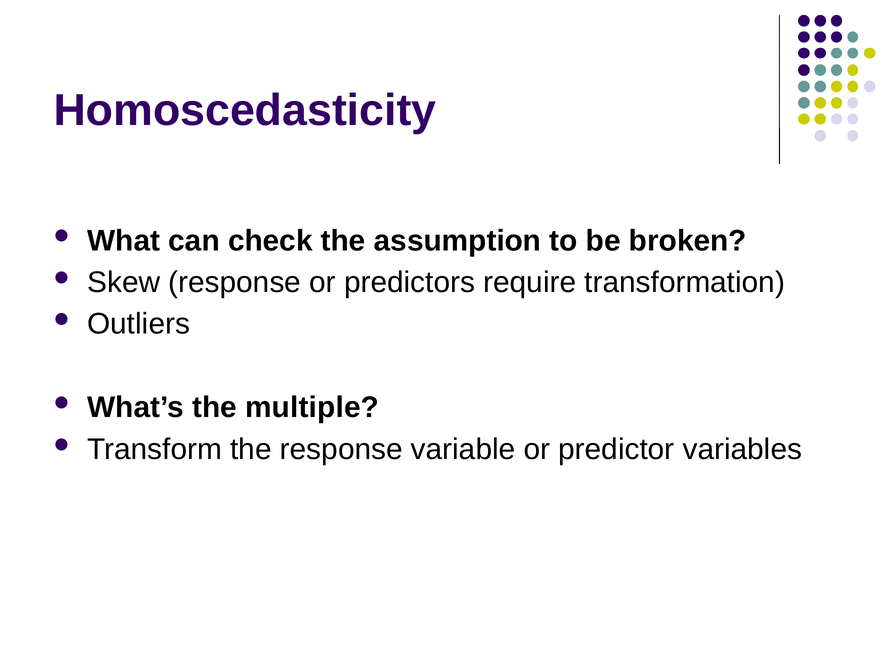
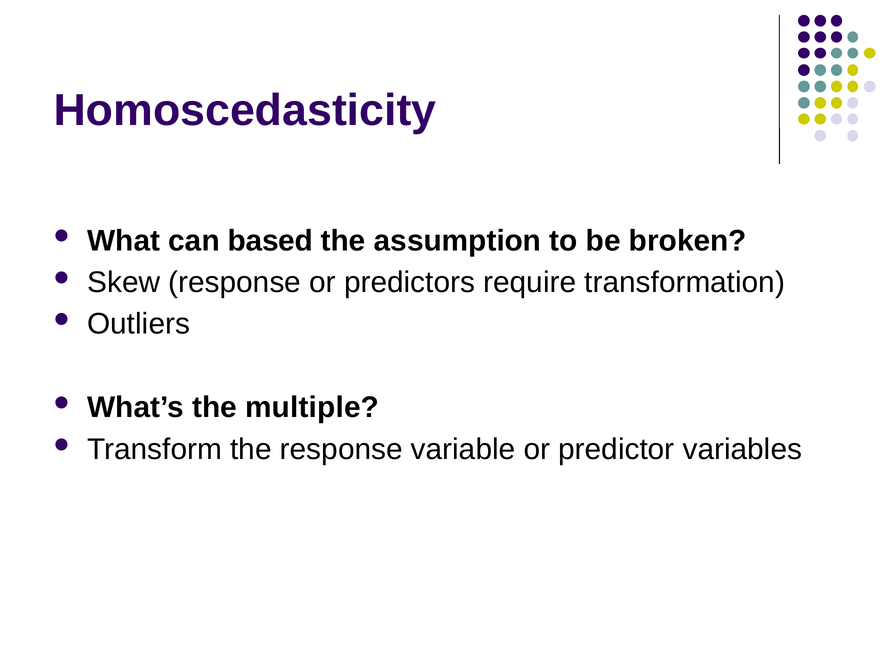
check: check -> based
